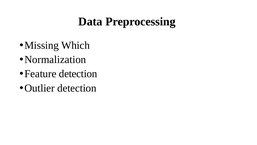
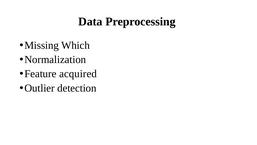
Feature detection: detection -> acquired
